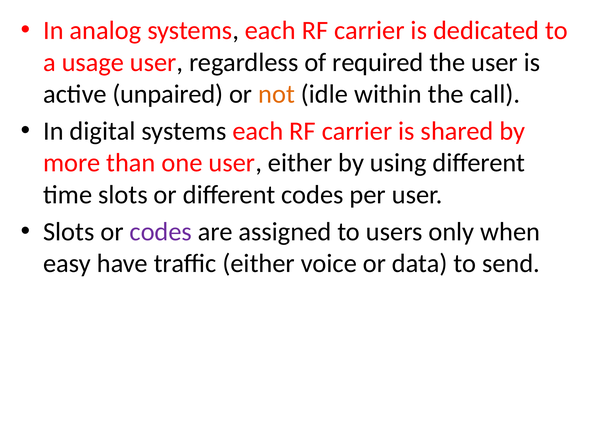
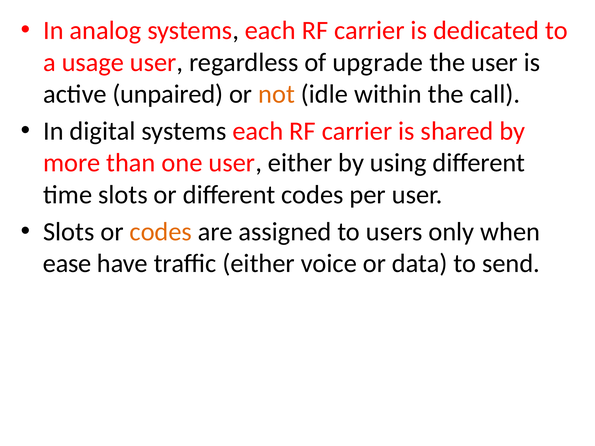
required: required -> upgrade
codes at (161, 232) colour: purple -> orange
easy: easy -> ease
